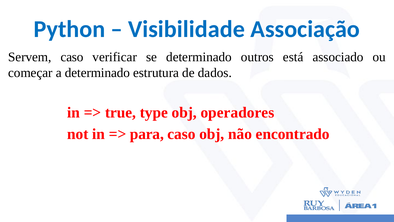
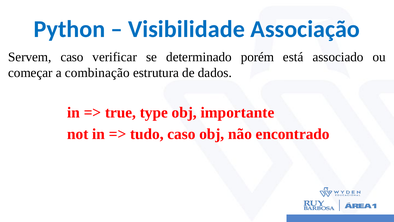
outros: outros -> porém
a determinado: determinado -> combinação
operadores: operadores -> importante
para: para -> tudo
